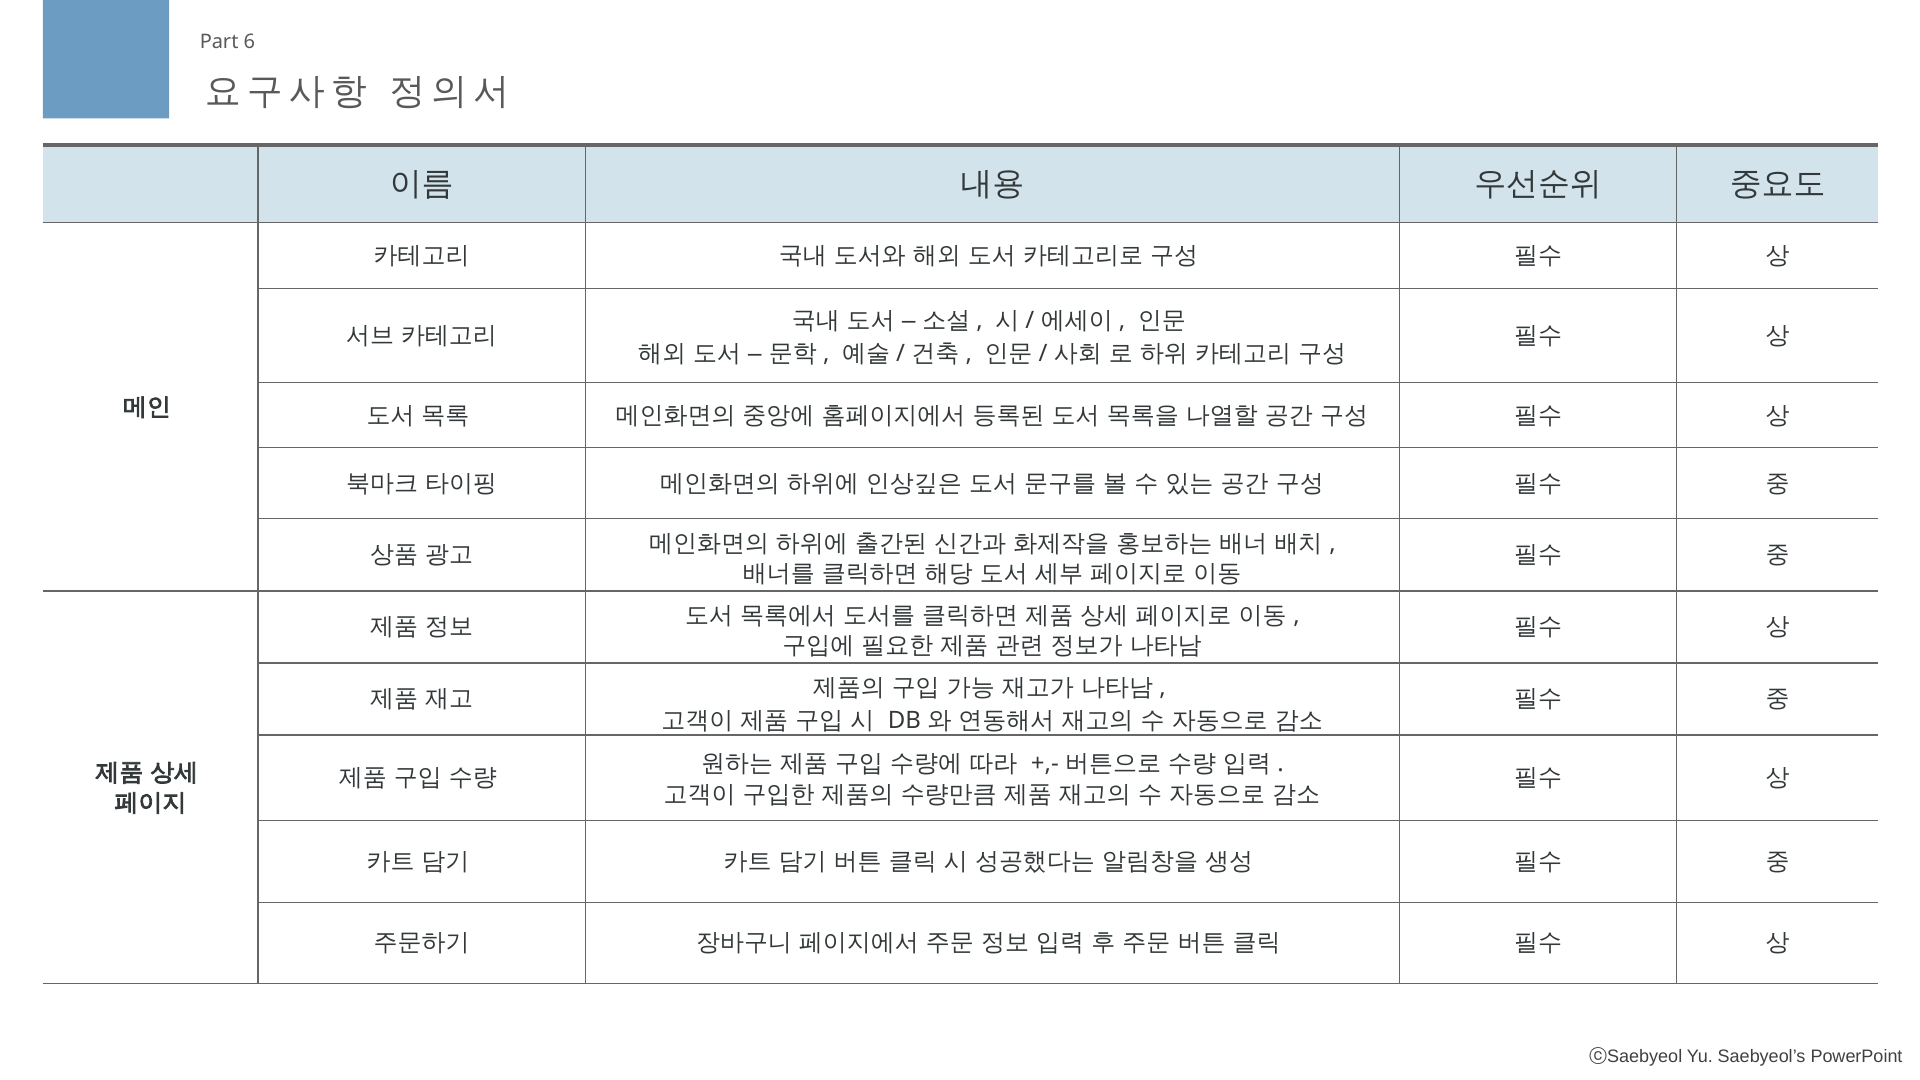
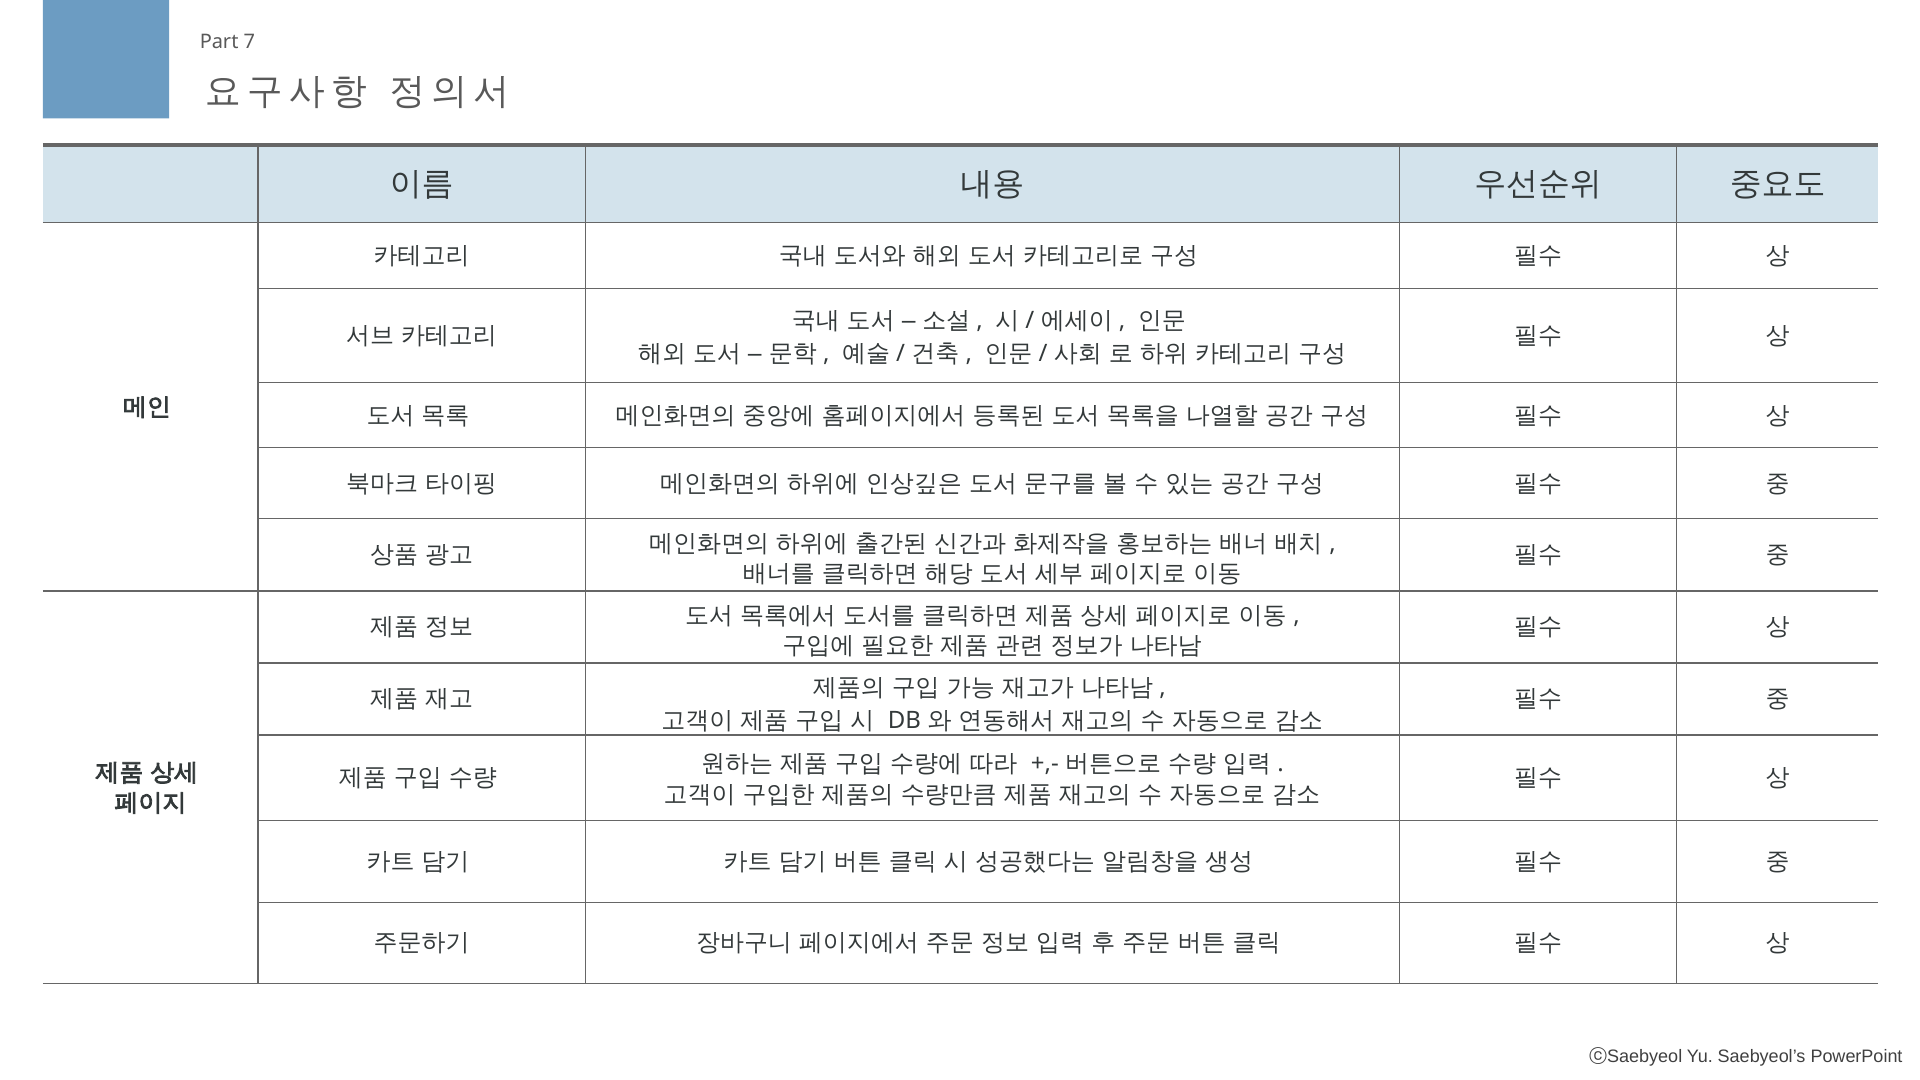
6: 6 -> 7
